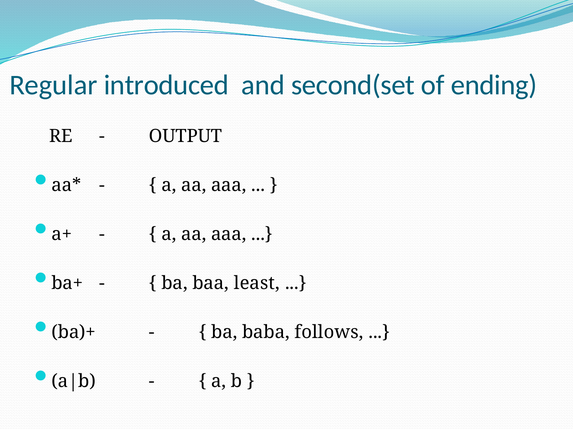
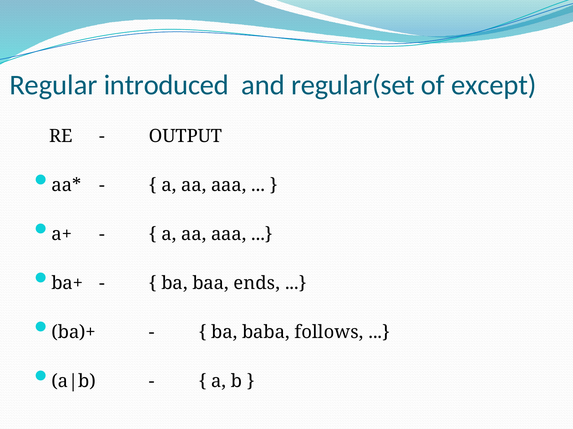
second(set: second(set -> regular(set
ending: ending -> except
least: least -> ends
